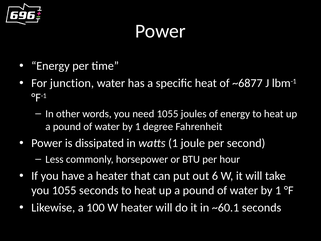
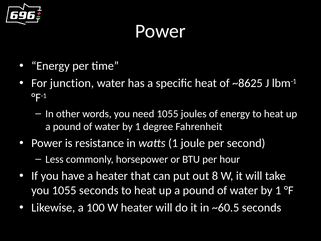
~6877: ~6877 -> ~8625
dissipated: dissipated -> resistance
6: 6 -> 8
~60.1: ~60.1 -> ~60.5
